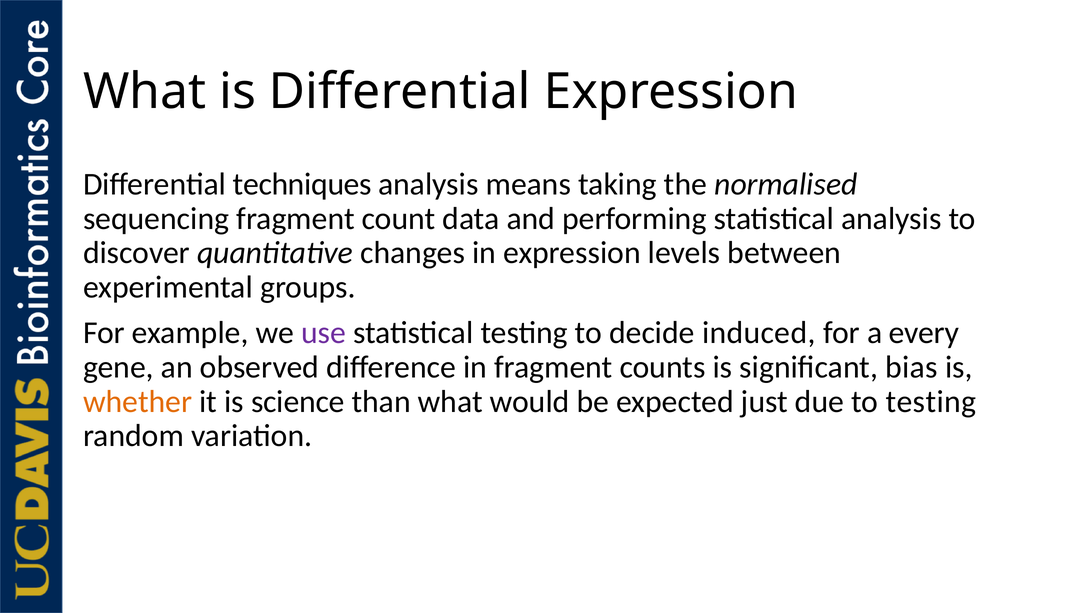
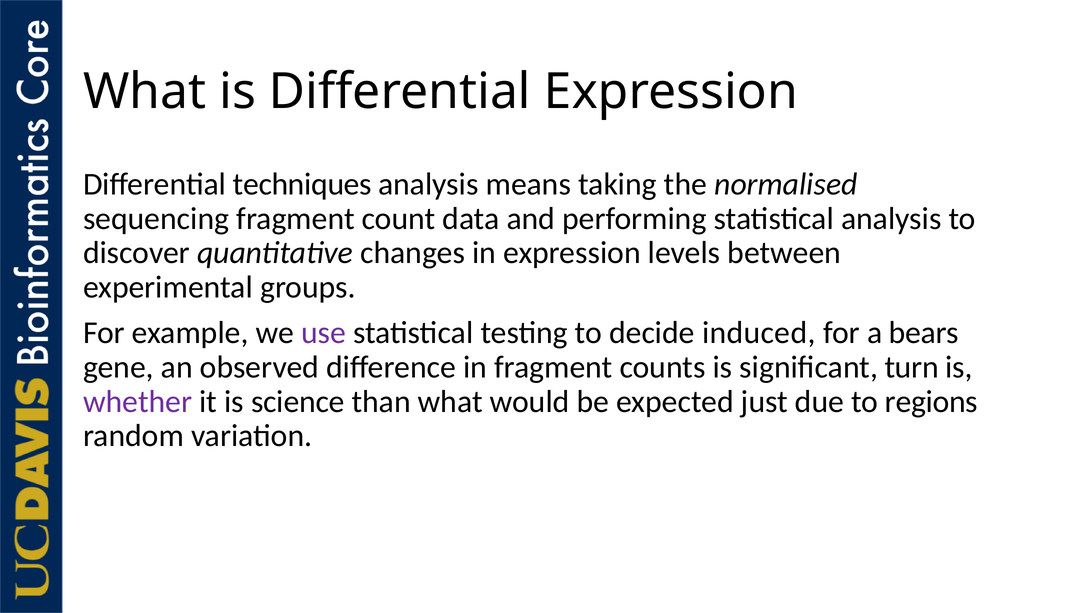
every: every -> bears
bias: bias -> turn
whether colour: orange -> purple
to testing: testing -> regions
